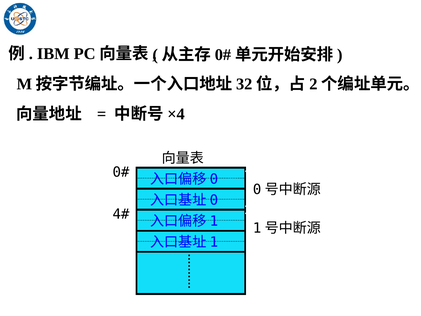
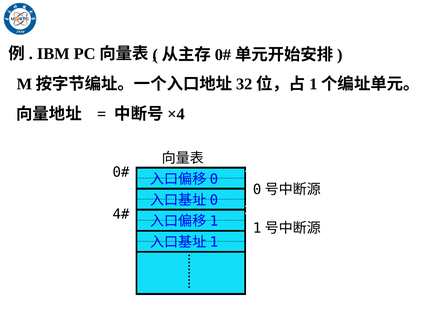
2: 2 -> 1
